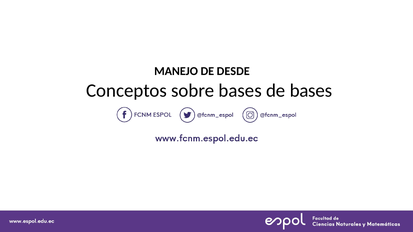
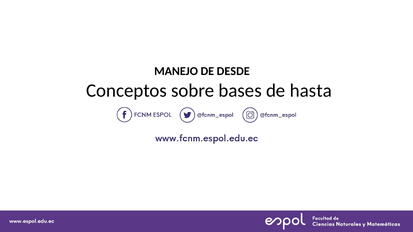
de bases: bases -> hasta
